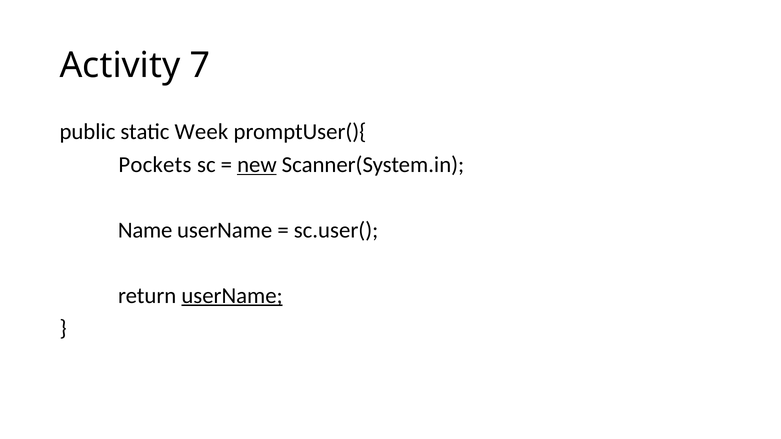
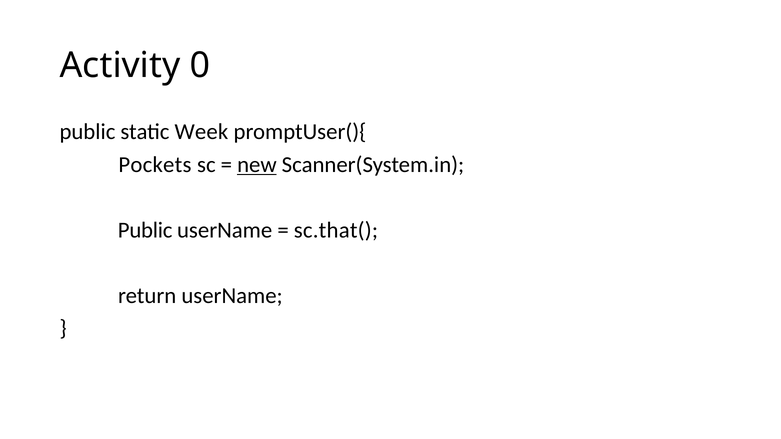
7: 7 -> 0
Name at (145, 230): Name -> Public
sc.user(: sc.user( -> sc.that(
userName at (232, 296) underline: present -> none
